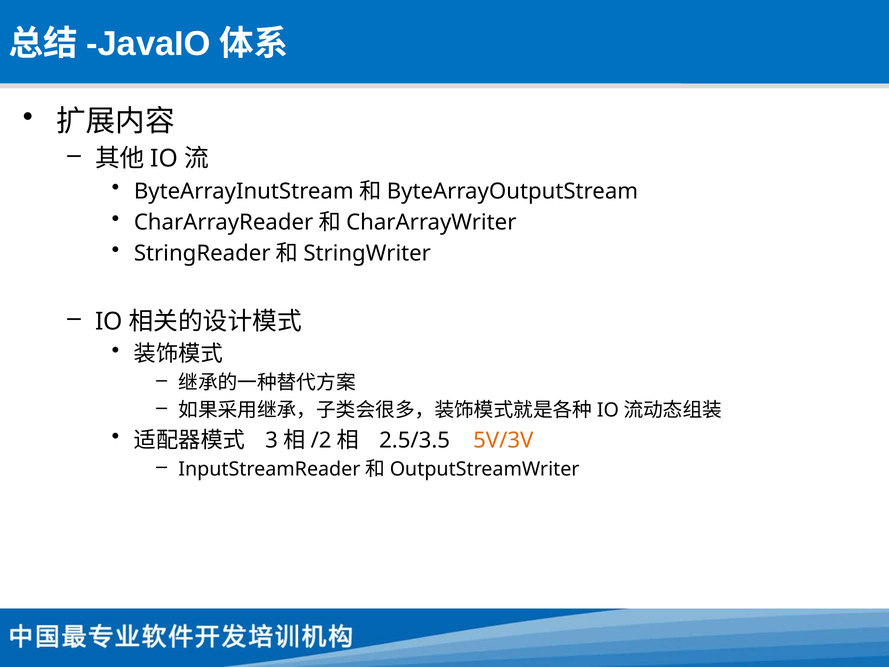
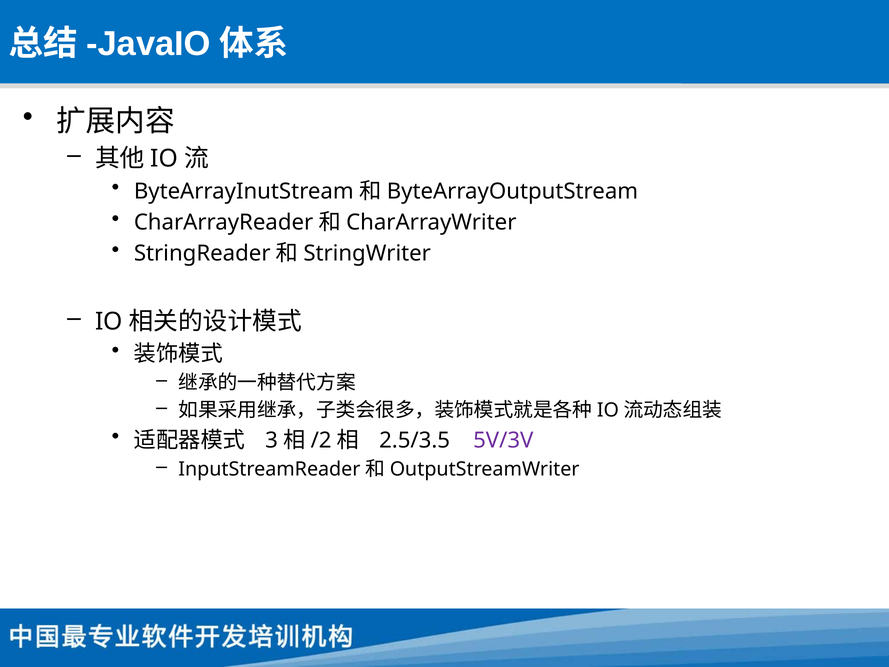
5V/3V colour: orange -> purple
